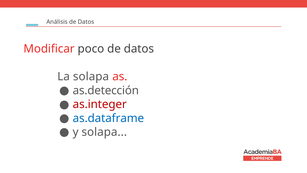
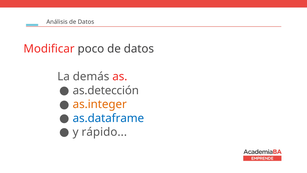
La solapa: solapa -> demás
as.integer colour: red -> orange
y solapa: solapa -> rápido
